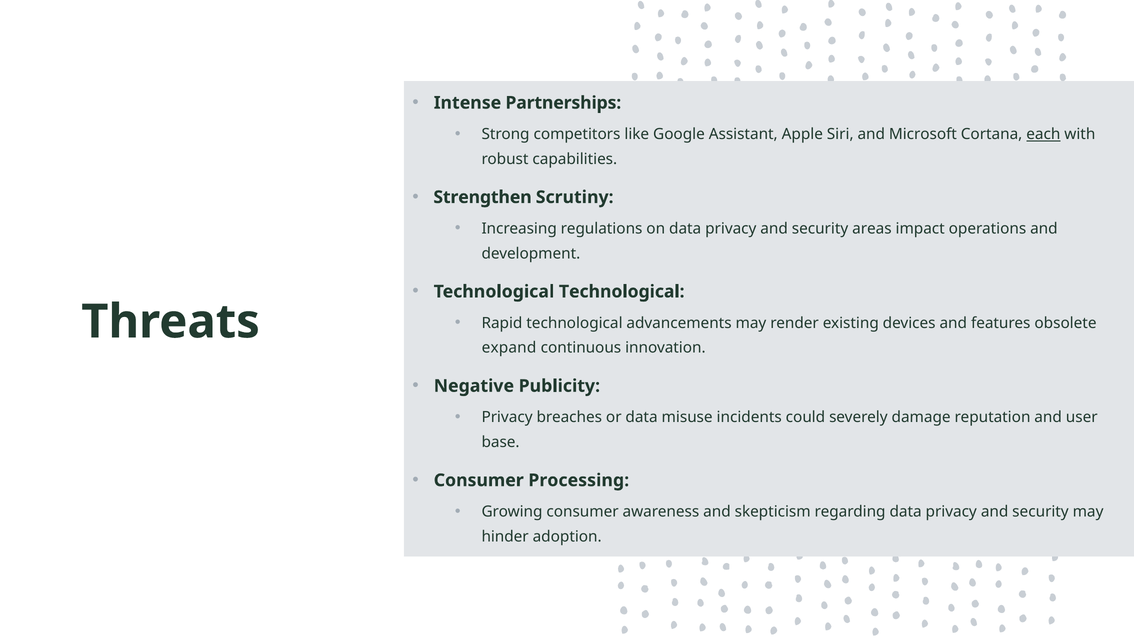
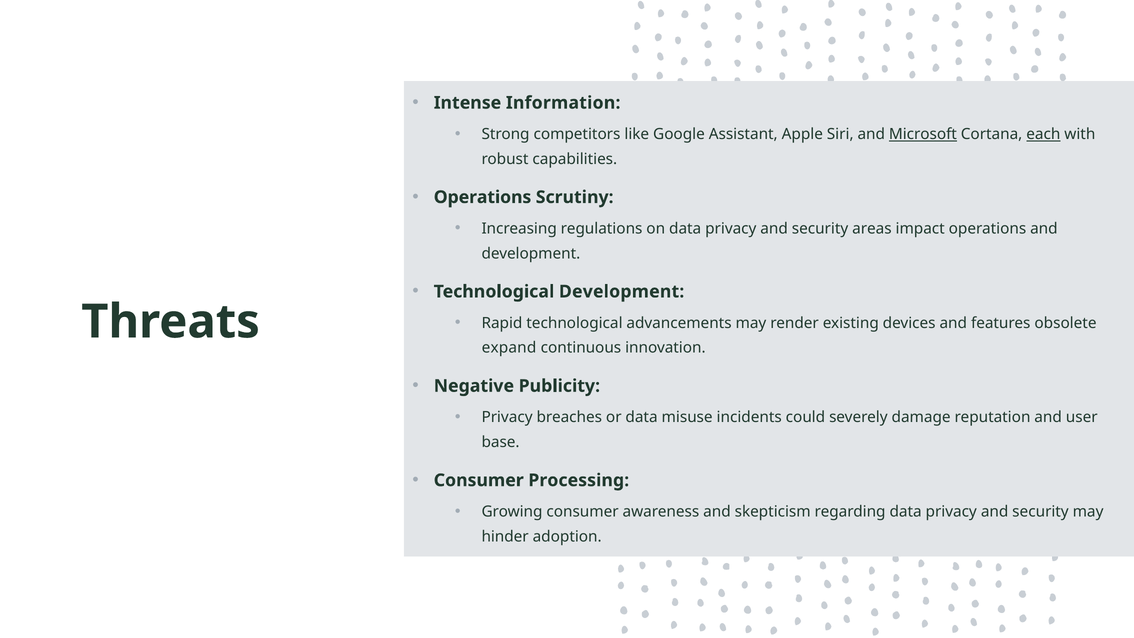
Partnerships: Partnerships -> Information
Microsoft underline: none -> present
Strengthen at (483, 197): Strengthen -> Operations
Technological Technological: Technological -> Development
